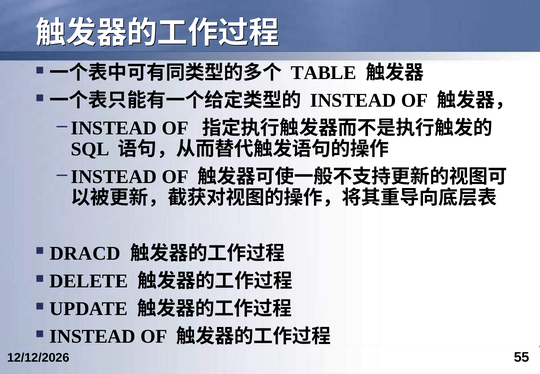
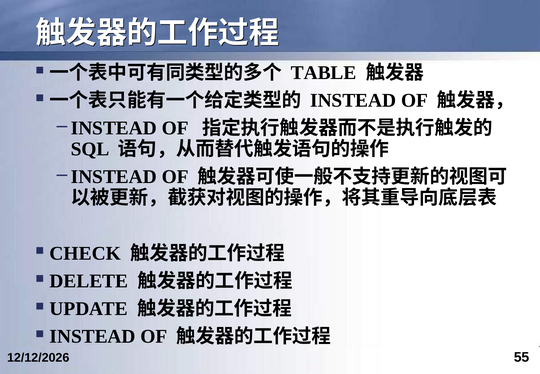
DRACD: DRACD -> CHECK
